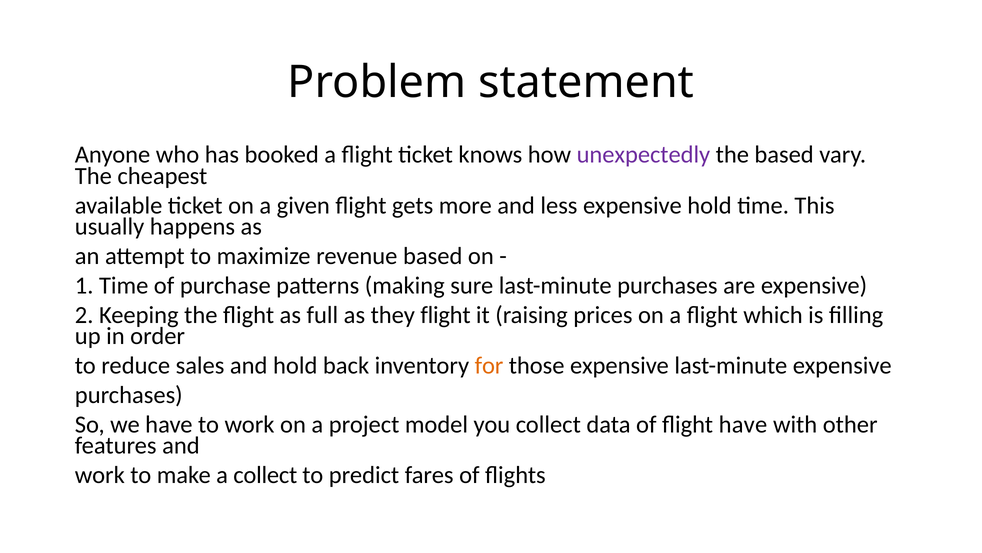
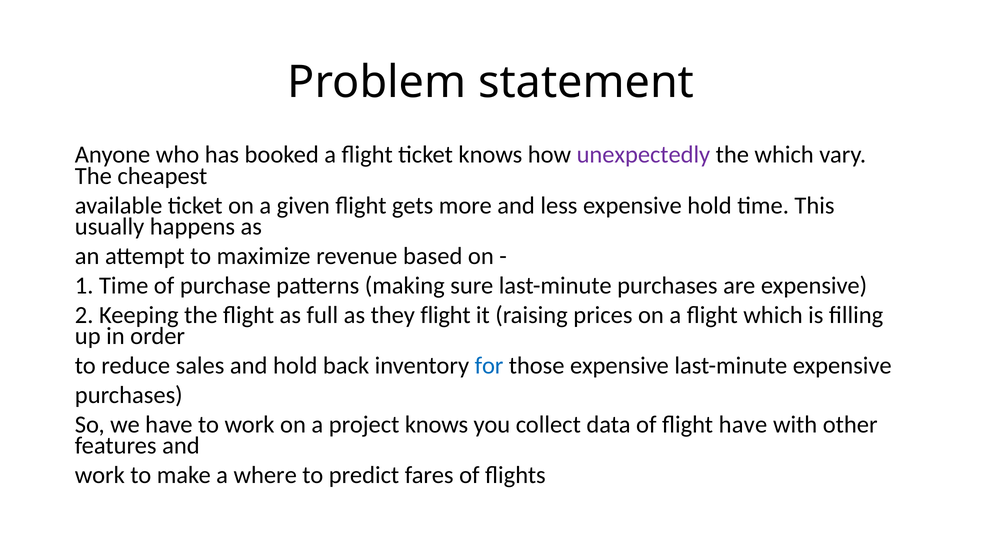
the based: based -> which
for colour: orange -> blue
project model: model -> knows
a collect: collect -> where
